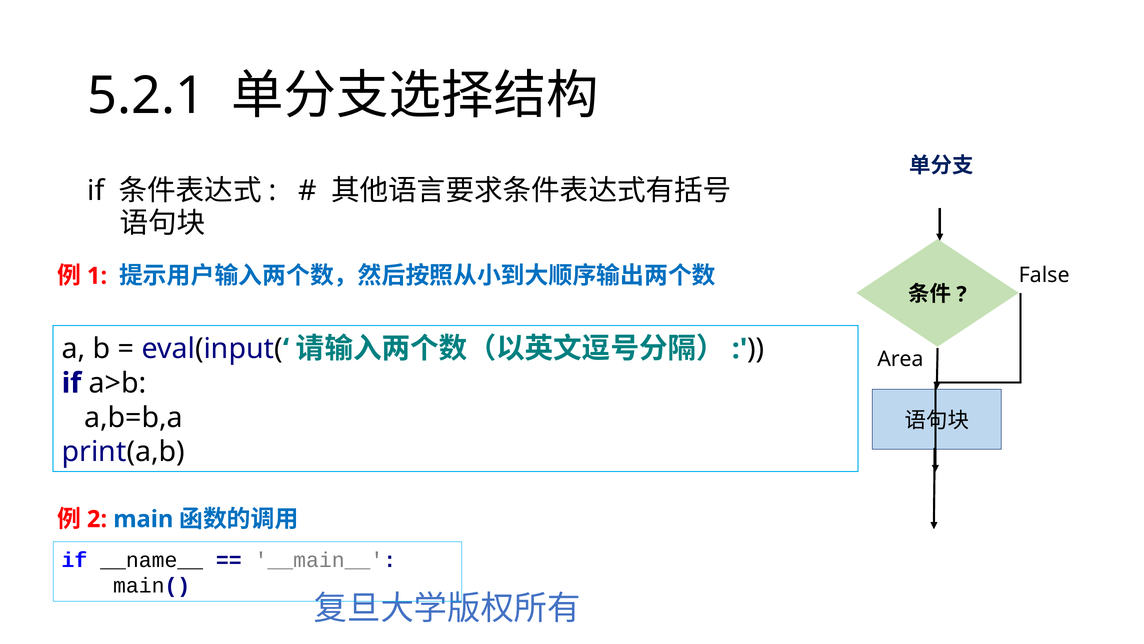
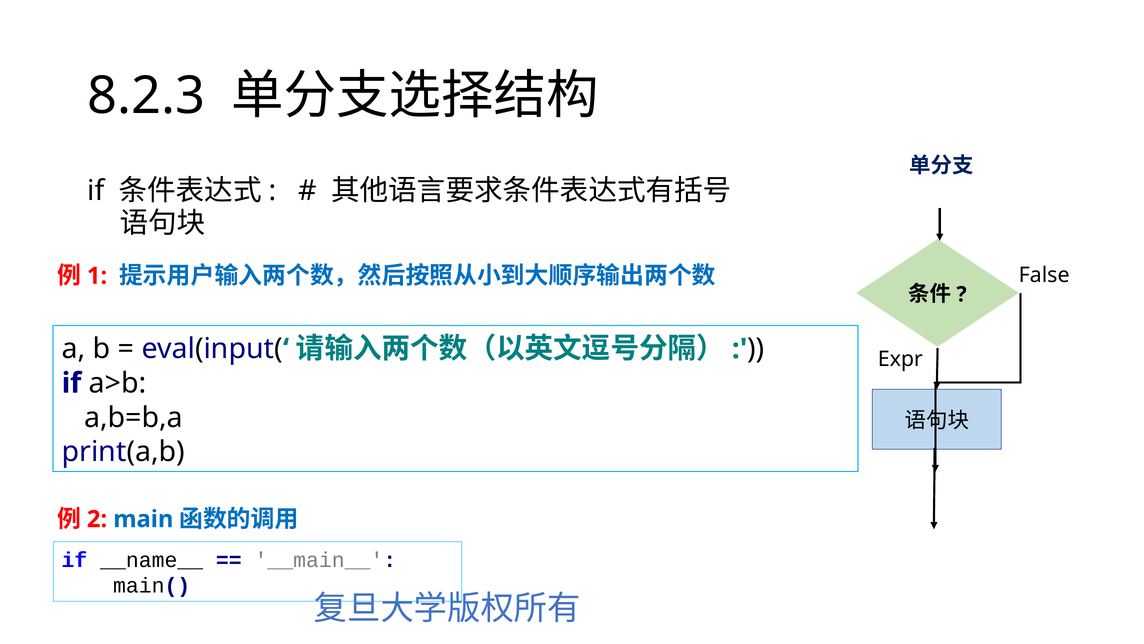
5.2.1: 5.2.1 -> 8.2.3
Area: Area -> Expr
